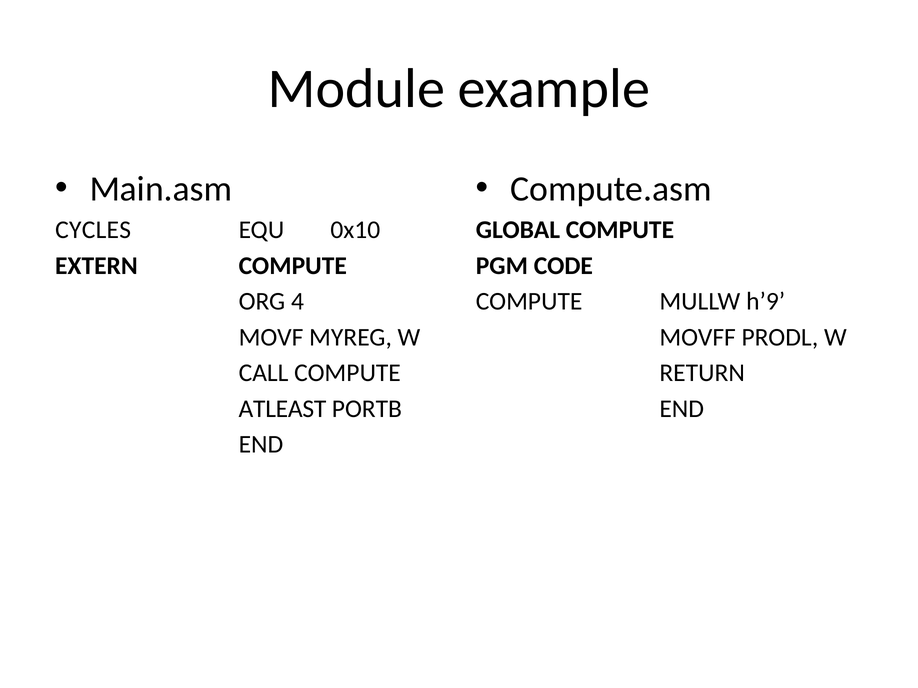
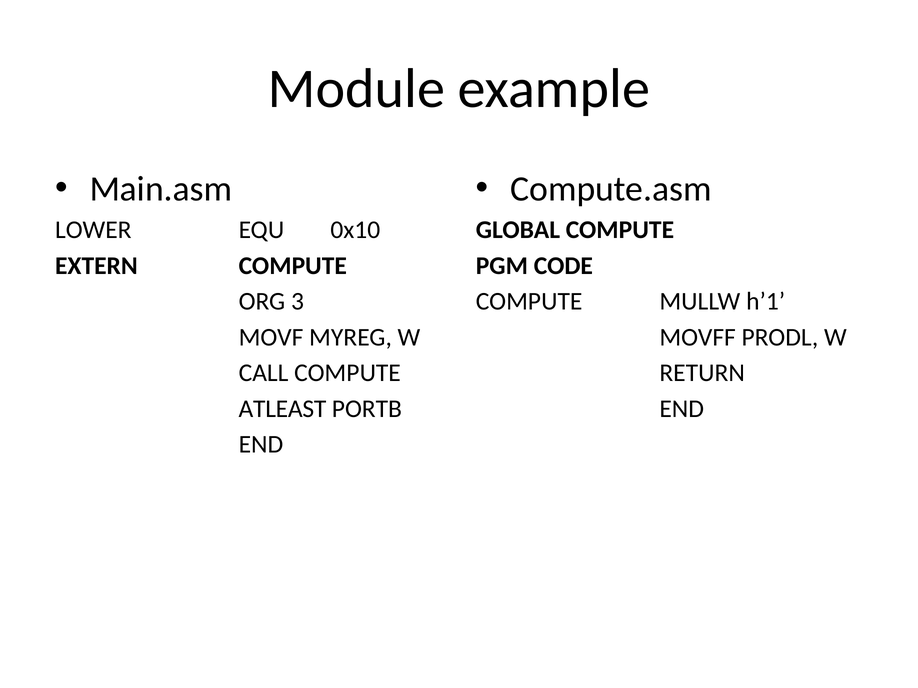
CYCLES: CYCLES -> LOWER
4: 4 -> 3
h’9: h’9 -> h’1
